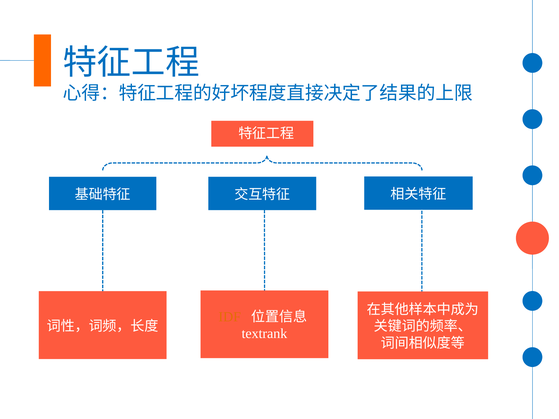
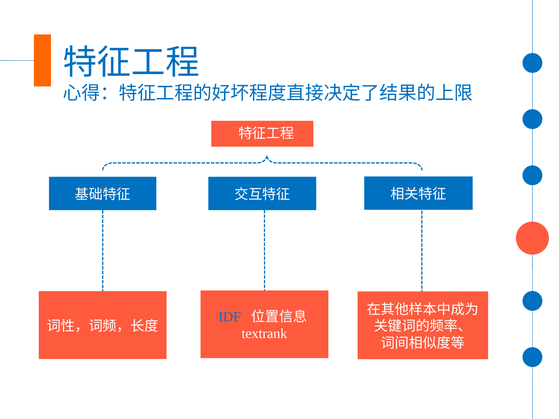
IDF colour: orange -> blue
